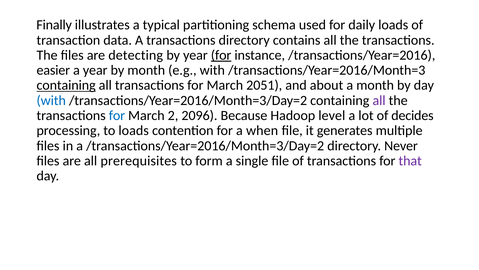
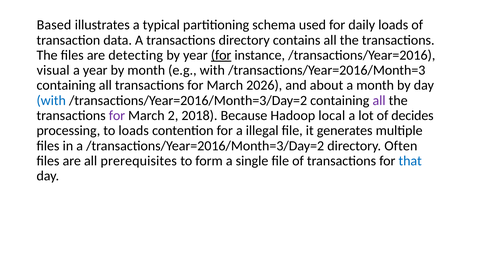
Finally: Finally -> Based
easier: easier -> visual
containing at (66, 85) underline: present -> none
2051: 2051 -> 2026
for at (117, 115) colour: blue -> purple
2096: 2096 -> 2018
level: level -> local
when: when -> illegal
Never: Never -> Often
that colour: purple -> blue
